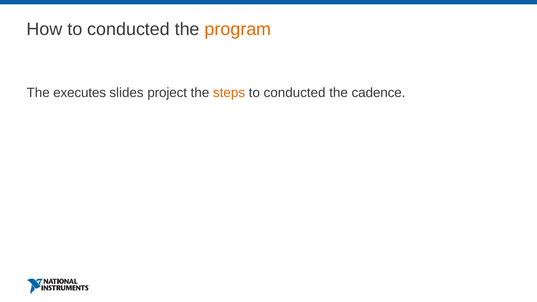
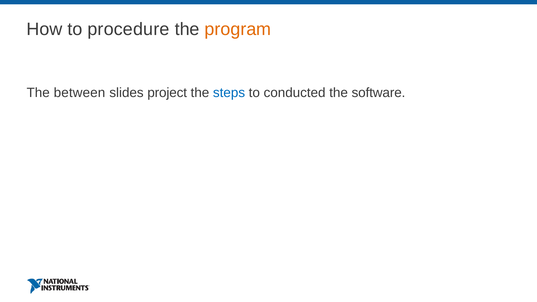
How to conducted: conducted -> procedure
executes: executes -> between
steps colour: orange -> blue
cadence: cadence -> software
